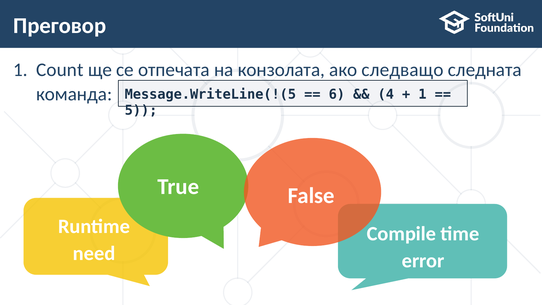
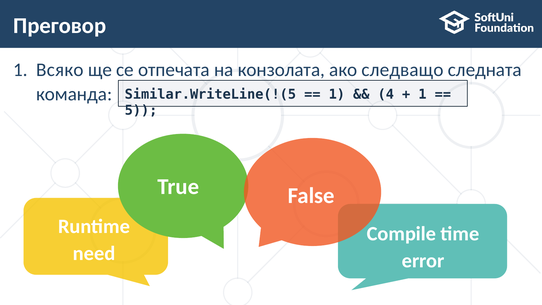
Count: Count -> Всяко
Message.WriteLine(!(5: Message.WriteLine(!(5 -> Similar.WriteLine(!(5
6 at (337, 94): 6 -> 1
